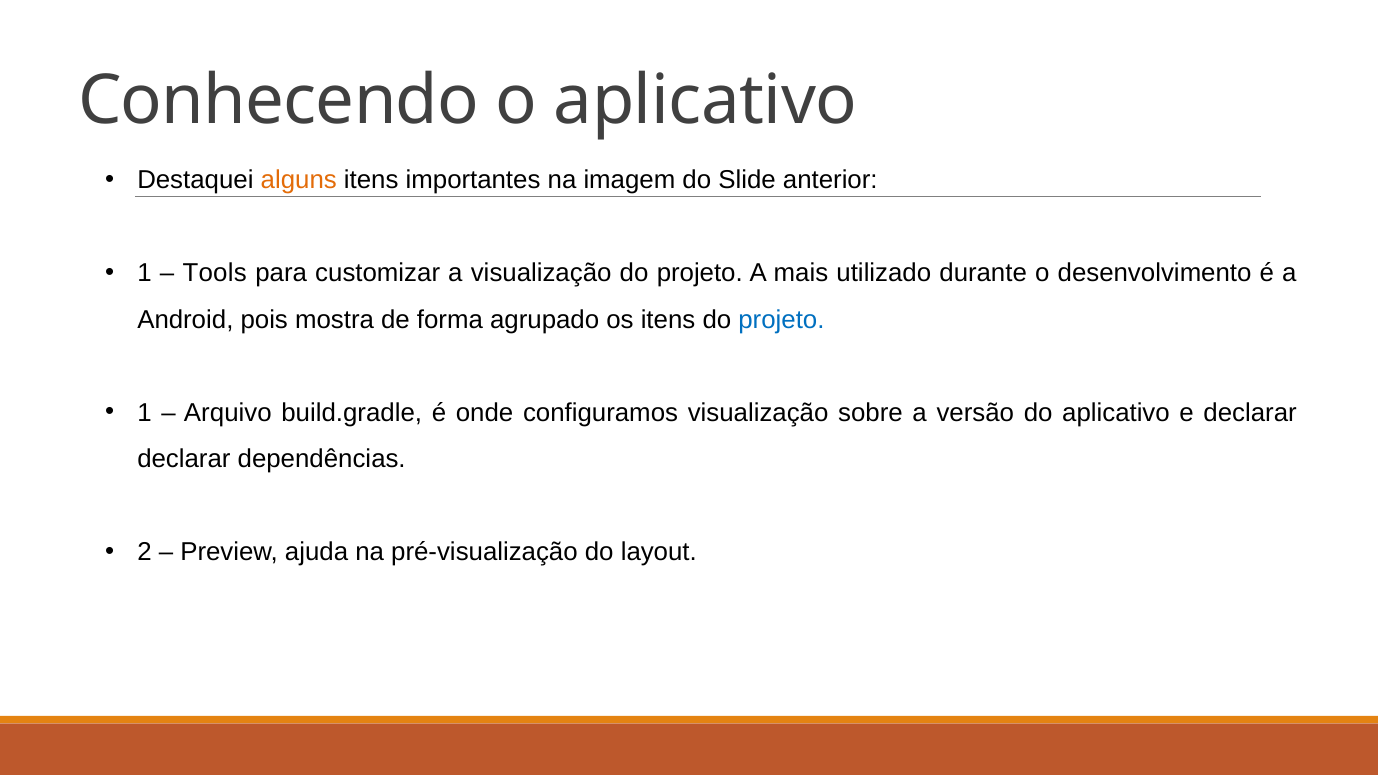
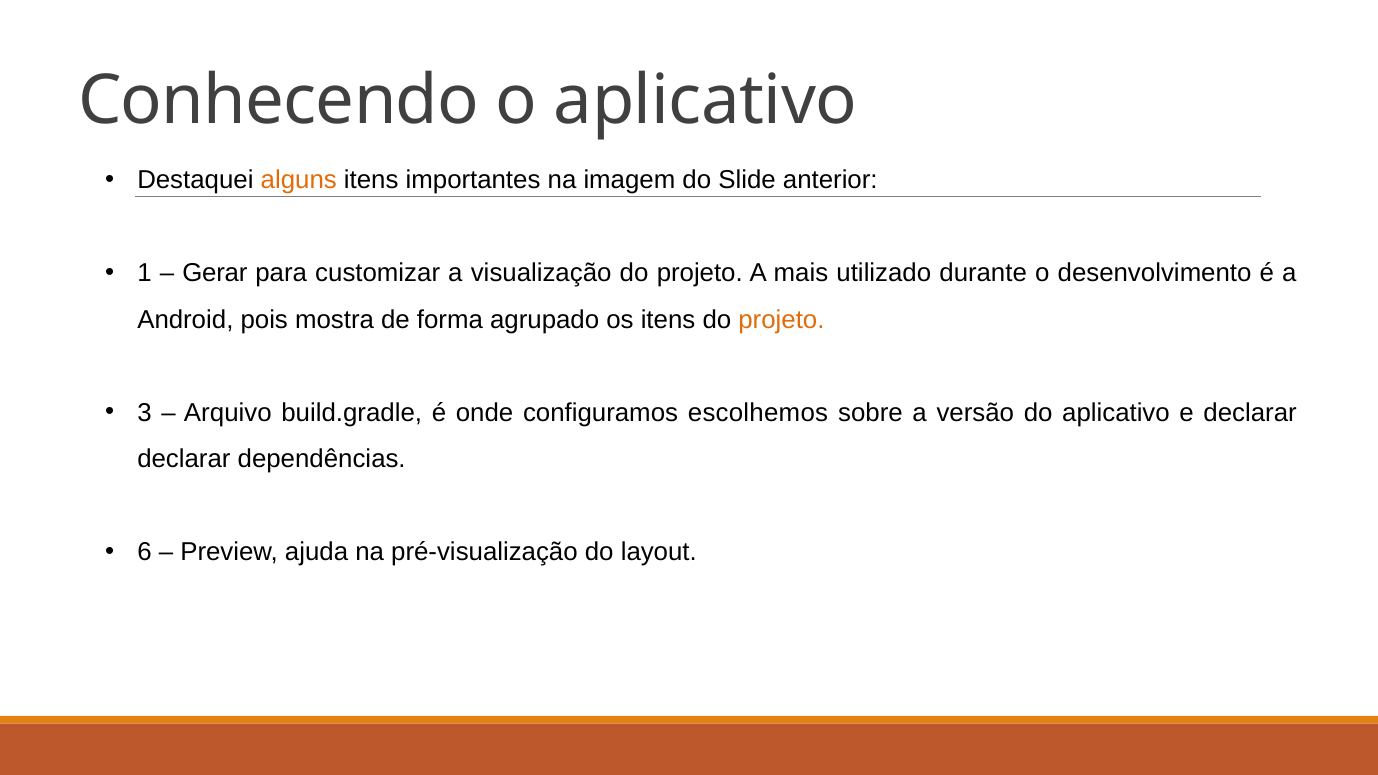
Tools: Tools -> Gerar
projeto at (781, 320) colour: blue -> orange
1 at (145, 413): 1 -> 3
configuramos visualização: visualização -> escolhemos
2: 2 -> 6
